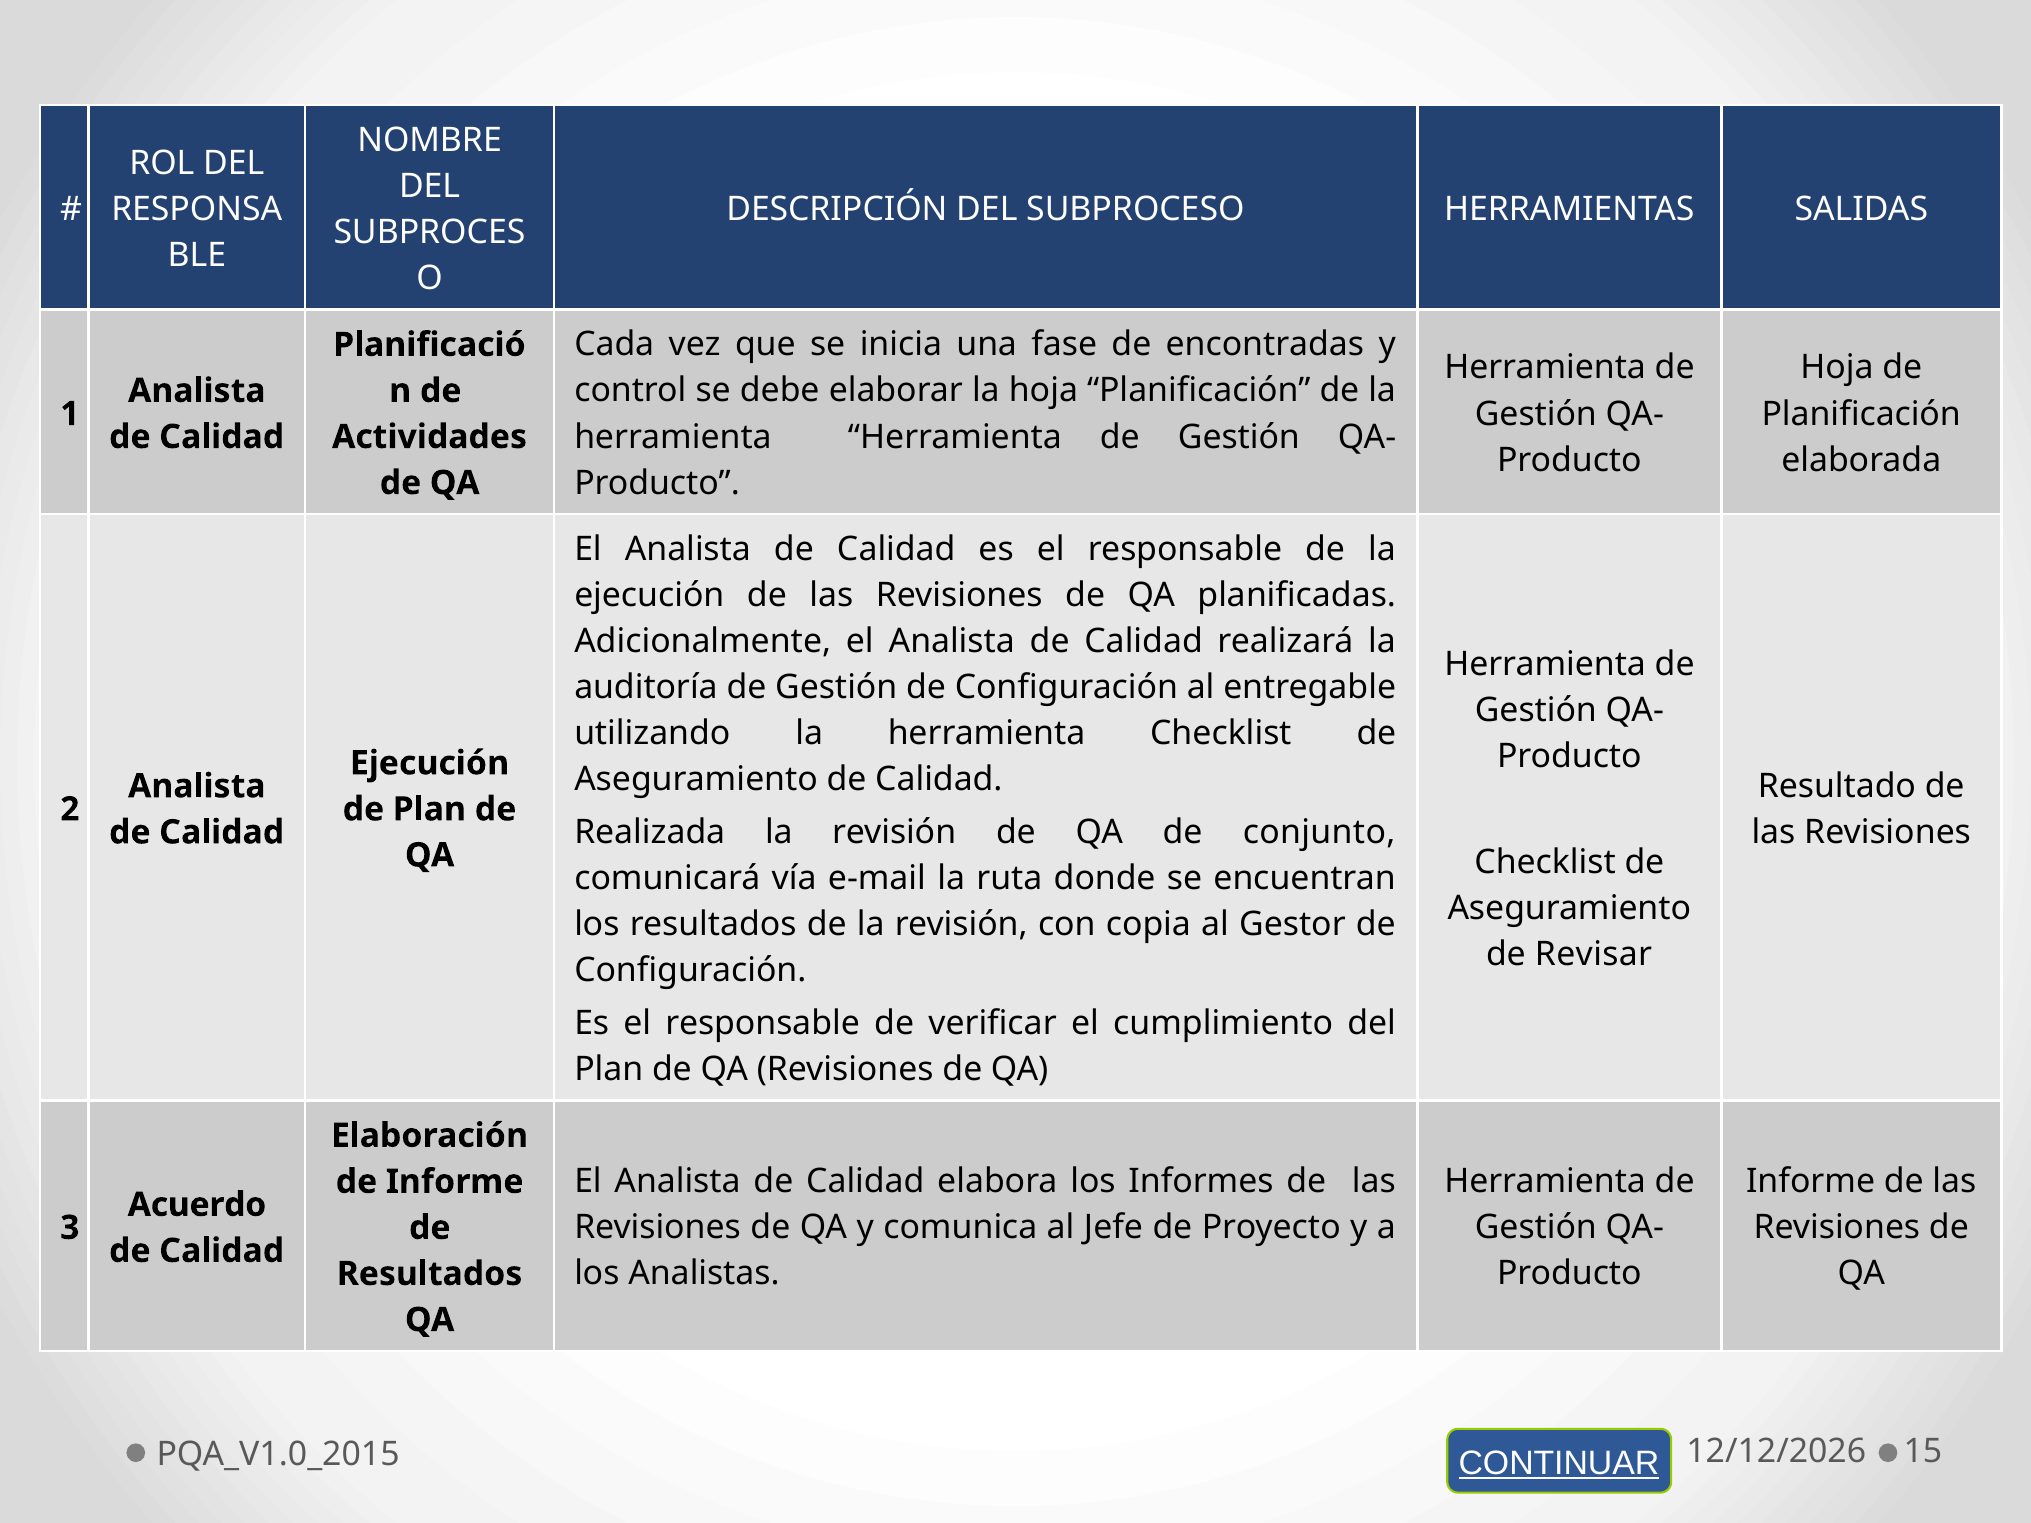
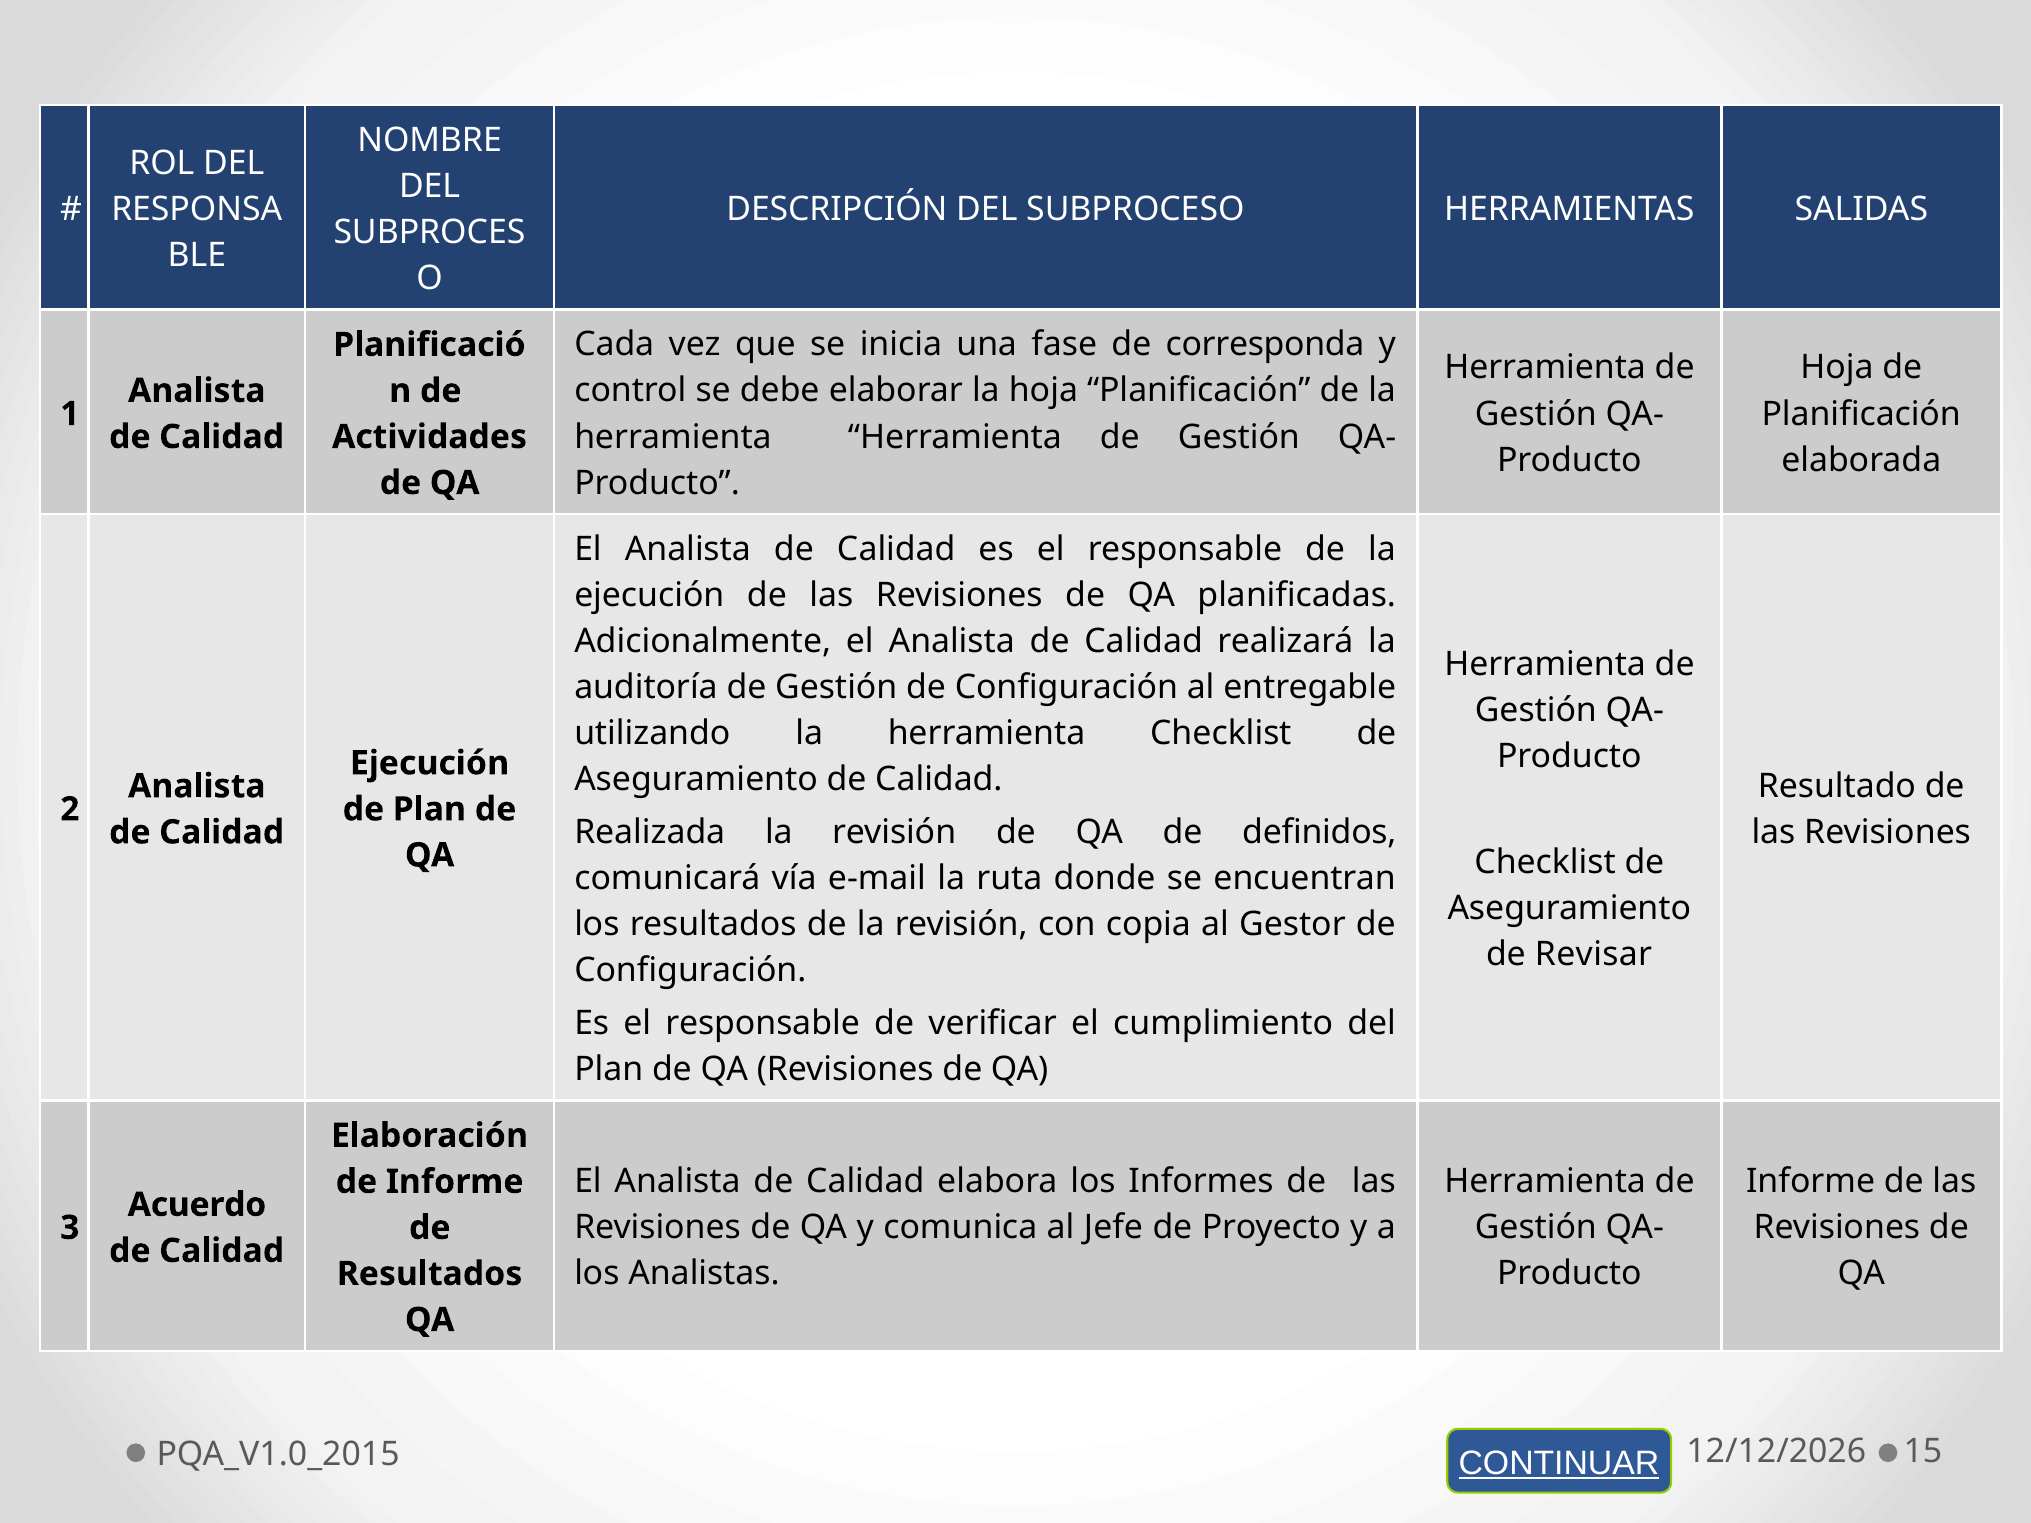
encontradas: encontradas -> corresponda
conjunto: conjunto -> definidos
